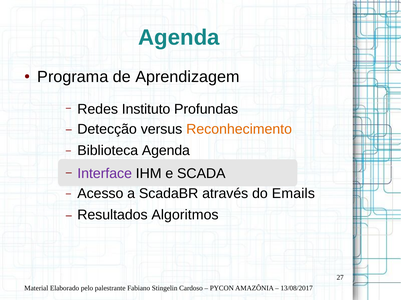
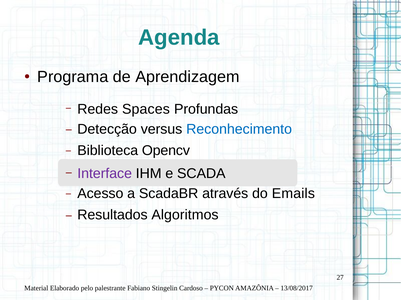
Instituto: Instituto -> Spaces
Reconhecimento colour: orange -> blue
Biblioteca Agenda: Agenda -> Opencv
